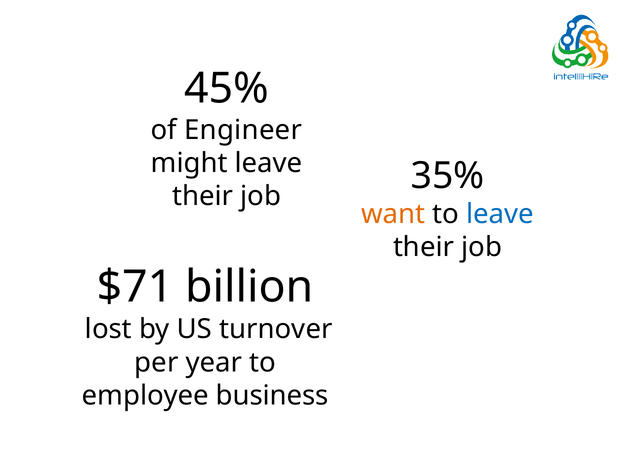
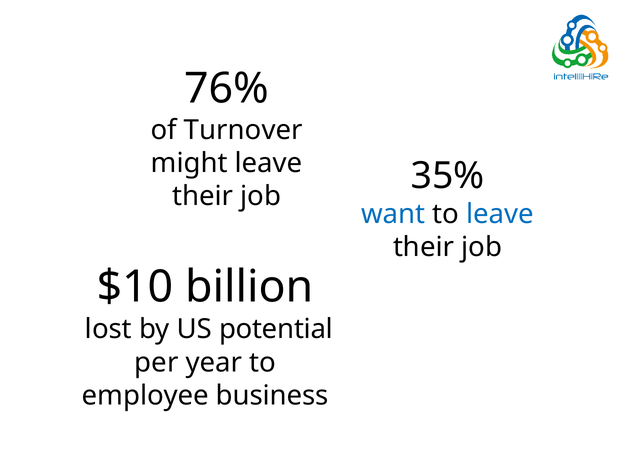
45%: 45% -> 76%
Engineer: Engineer -> Turnover
want colour: orange -> blue
$71: $71 -> $10
turnover: turnover -> potential
